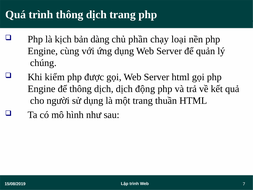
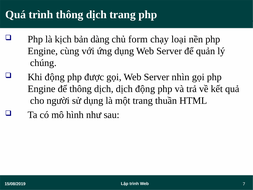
phần: phần -> form
Khi kiểm: kiểm -> động
Server html: html -> nhìn
